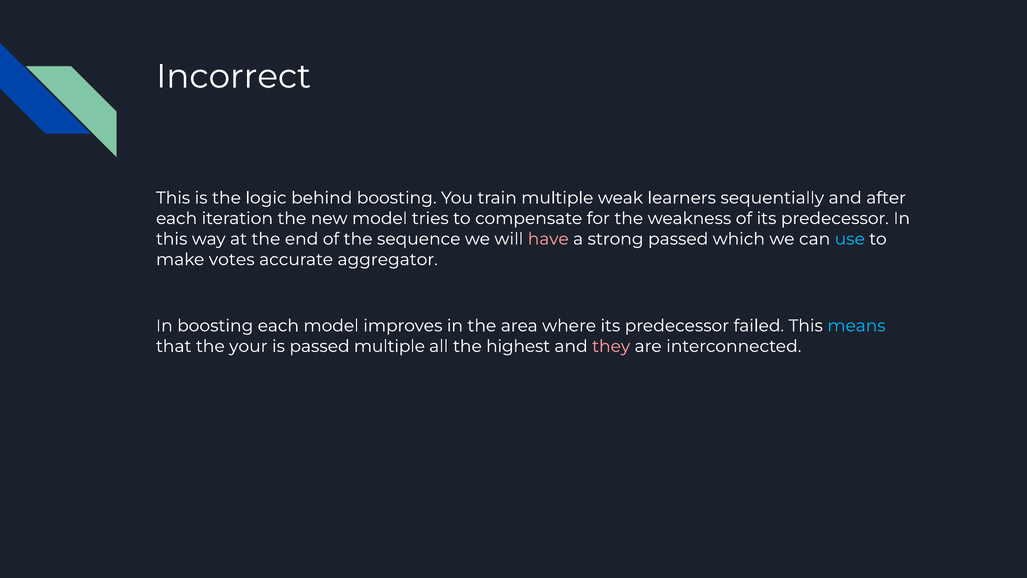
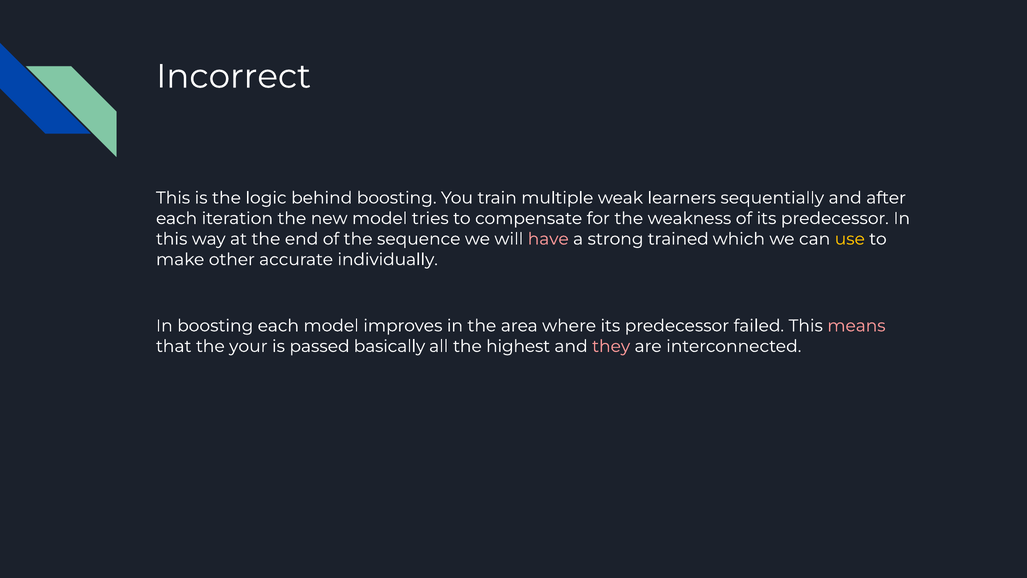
strong passed: passed -> trained
use colour: light blue -> yellow
votes: votes -> other
aggregator: aggregator -> individually
means colour: light blue -> pink
passed multiple: multiple -> basically
